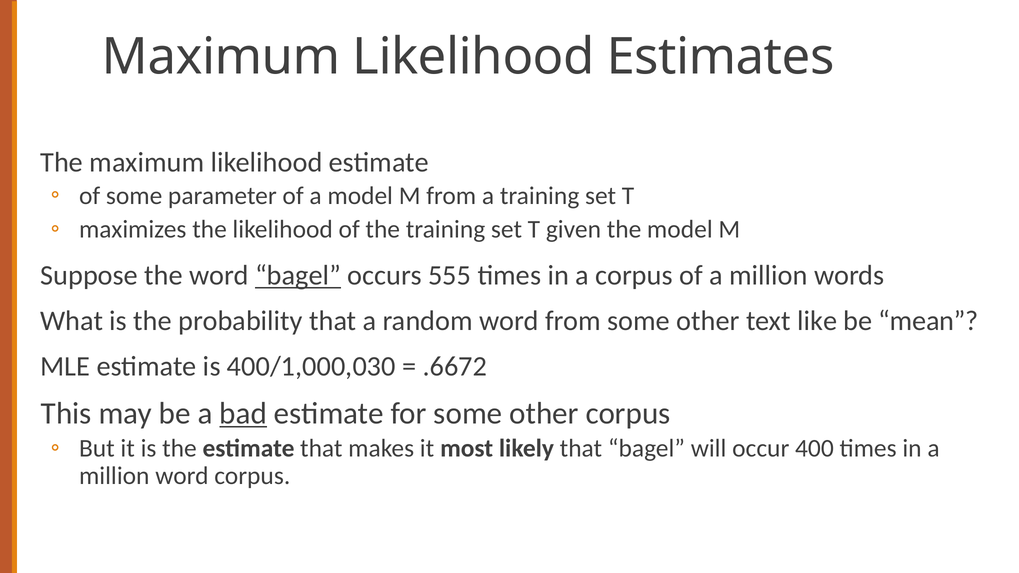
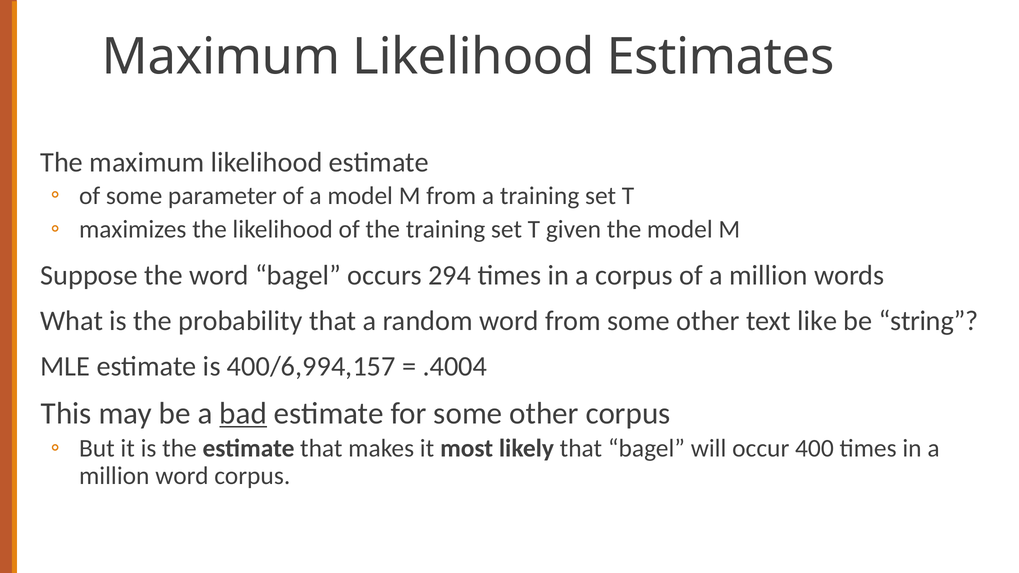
bagel at (298, 276) underline: present -> none
555: 555 -> 294
mean: mean -> string
400/1,000,030: 400/1,000,030 -> 400/6,994,157
.6672: .6672 -> .4004
